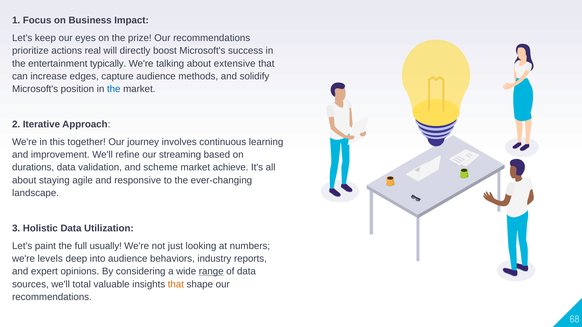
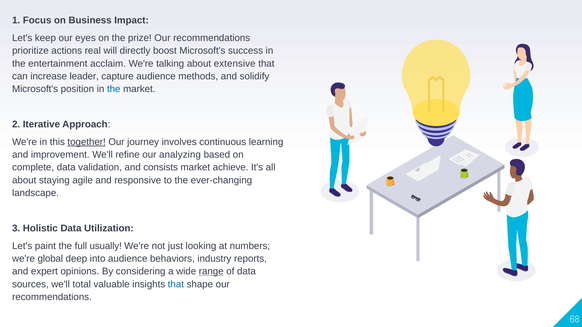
typically: typically -> acclaim
edges: edges -> leader
together underline: none -> present
streaming: streaming -> analyzing
durations: durations -> complete
scheme: scheme -> consists
levels: levels -> global
that at (176, 284) colour: orange -> blue
